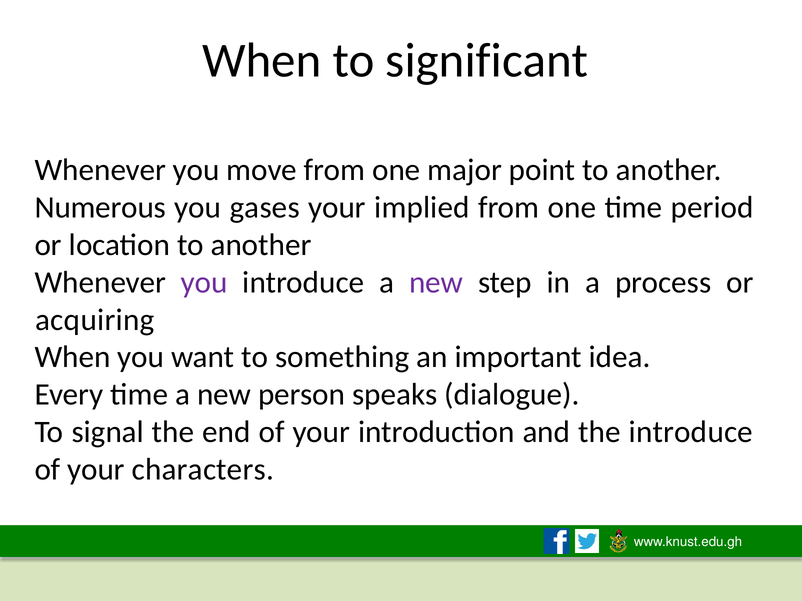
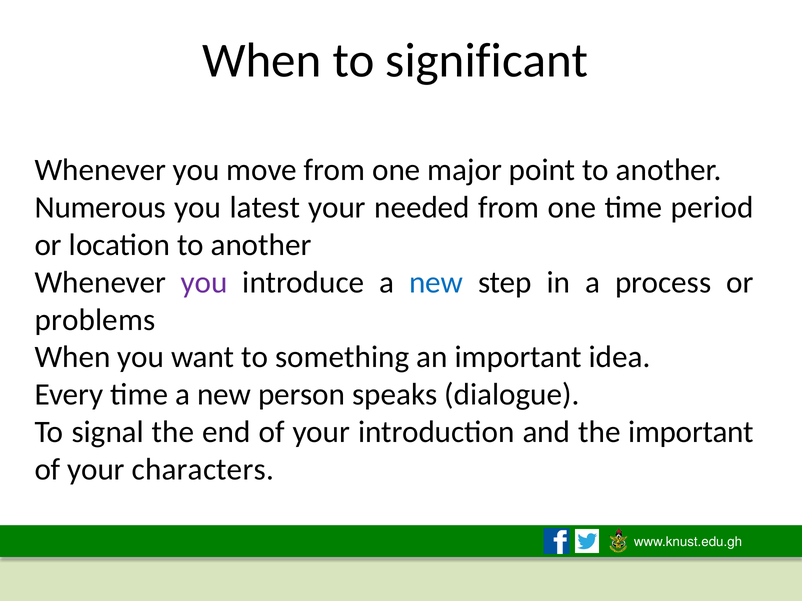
gases: gases -> latest
implied: implied -> needed
new at (436, 283) colour: purple -> blue
acquiring: acquiring -> problems
the introduce: introduce -> important
